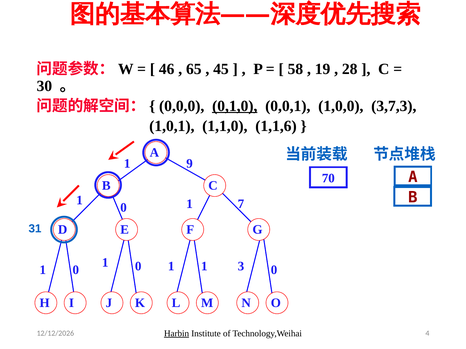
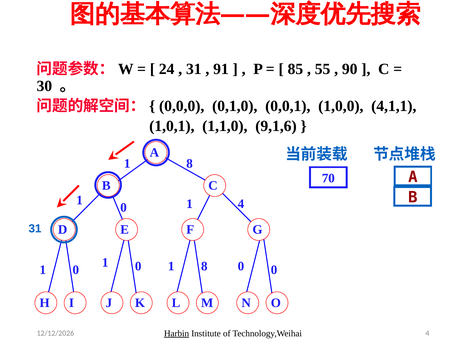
46: 46 -> 24
65 at (194, 69): 65 -> 31
45 at (221, 69): 45 -> 91
58: 58 -> 85
19: 19 -> 55
28: 28 -> 90
0,1,0 underline: present -> none
3,7,3: 3,7,3 -> 4,1,1
1,1,6: 1,1,6 -> 9,1,6
1 9: 9 -> 8
0 7: 7 -> 4
1 3: 3 -> 0
0 1: 1 -> 8
